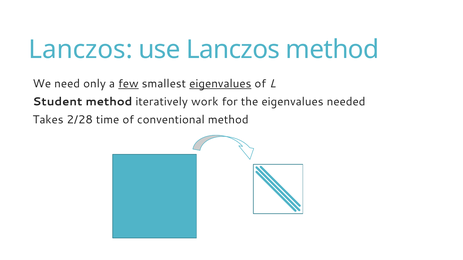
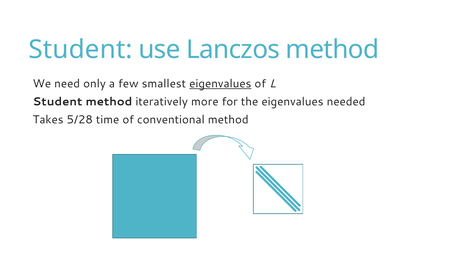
Lanczos at (81, 50): Lanczos -> Student
few underline: present -> none
work: work -> more
2/28: 2/28 -> 5/28
